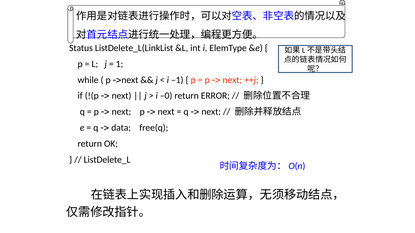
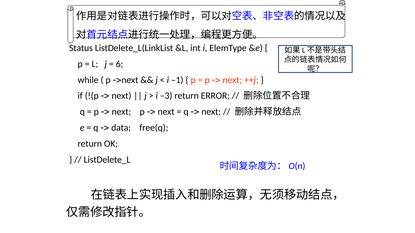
1: 1 -> 6
–0: –0 -> –3
